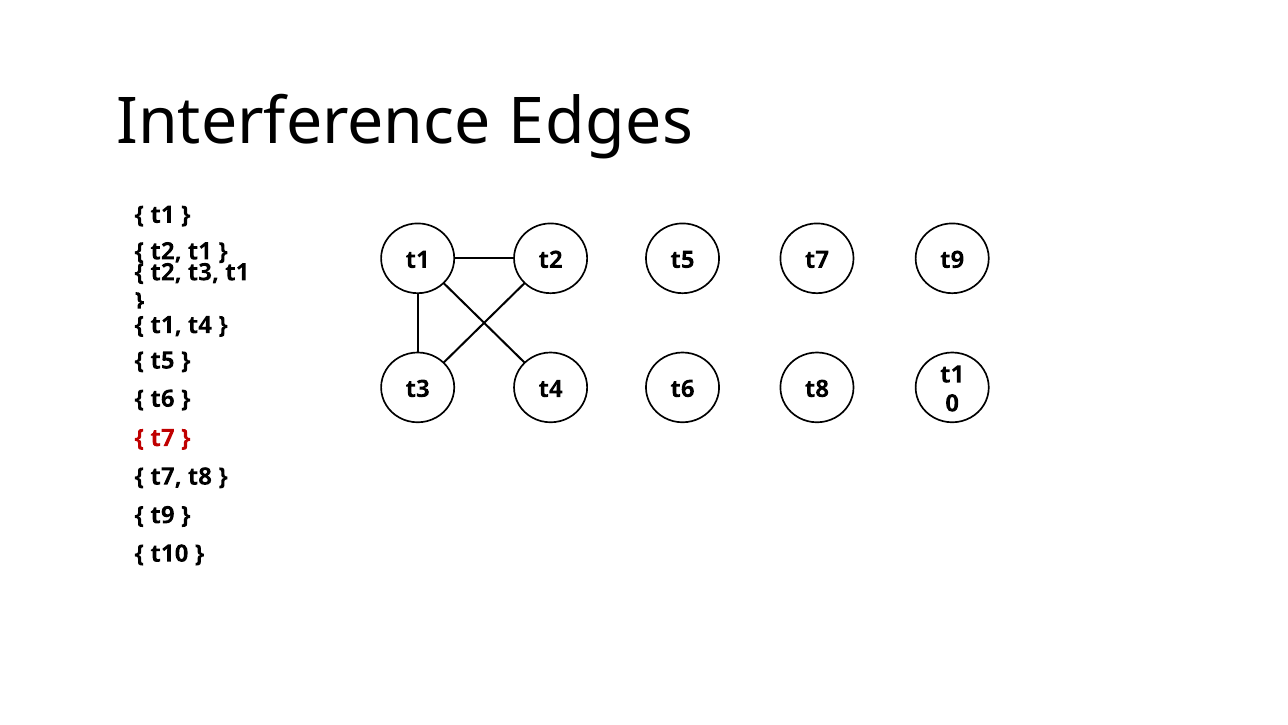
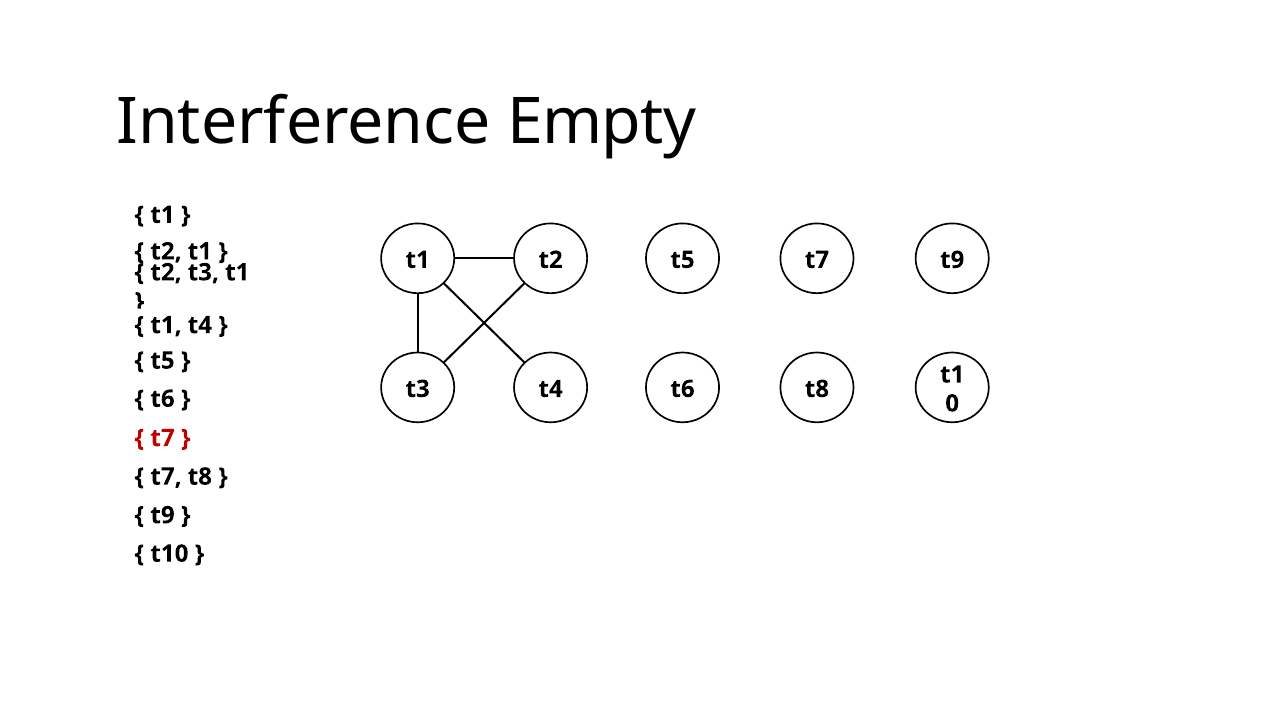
Edges: Edges -> Empty
